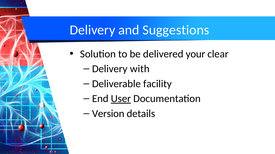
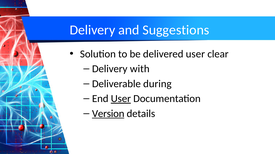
delivered your: your -> user
facility: facility -> during
Version underline: none -> present
